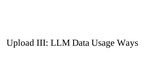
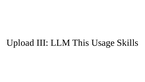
Data: Data -> This
Ways: Ways -> Skills
